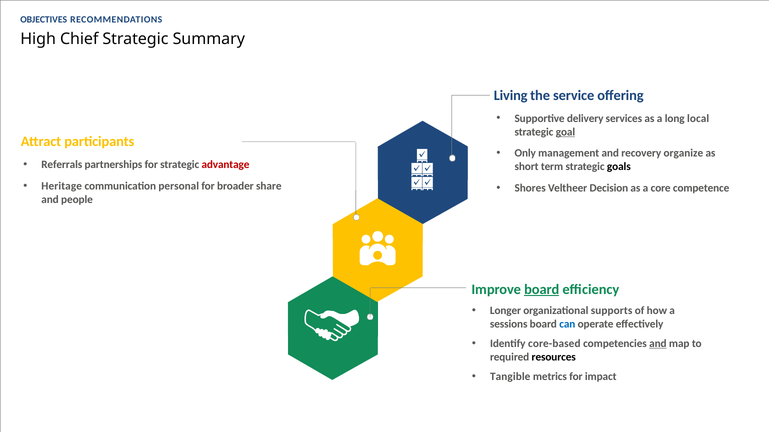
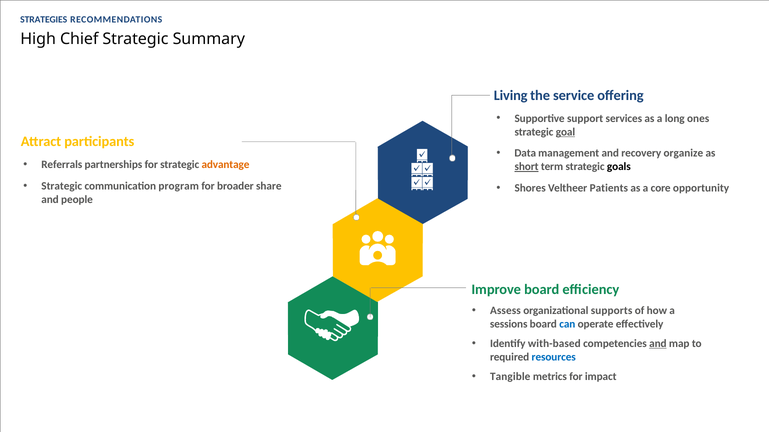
OBJECTIVES: OBJECTIVES -> STRATEGIES
delivery: delivery -> support
local: local -> ones
Only: Only -> Data
advantage colour: red -> orange
short underline: none -> present
Heritage at (62, 186): Heritage -> Strategic
personal: personal -> program
Decision: Decision -> Patients
competence: competence -> opportunity
board at (542, 290) underline: present -> none
Longer: Longer -> Assess
core-based: core-based -> with-based
resources colour: black -> blue
